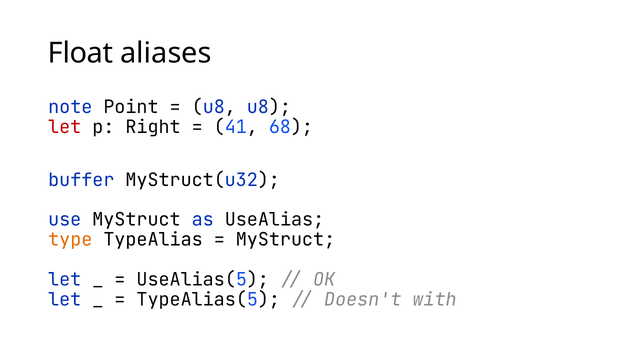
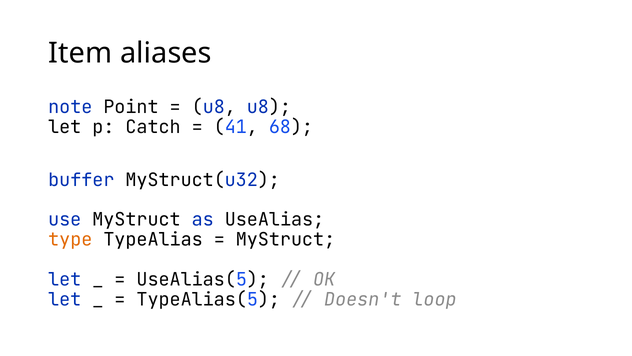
Float: Float -> Item
let at (65, 127) colour: red -> black
Right: Right -> Catch
with: with -> loop
